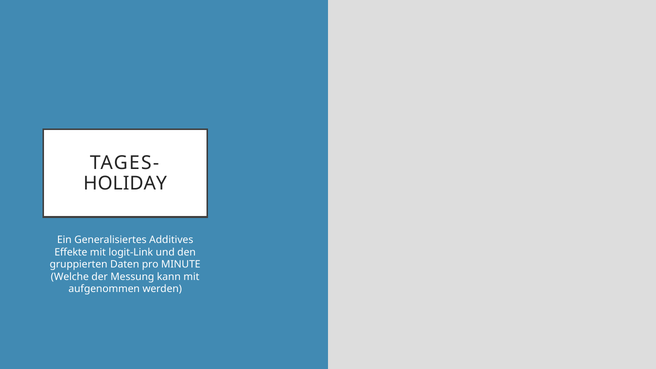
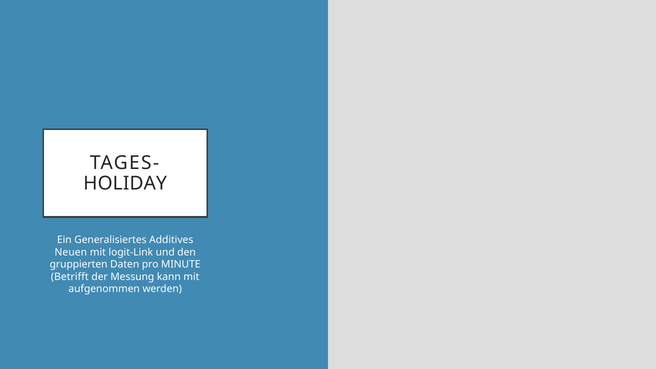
Effekte: Effekte -> Neuen
Welche: Welche -> Betrifft
